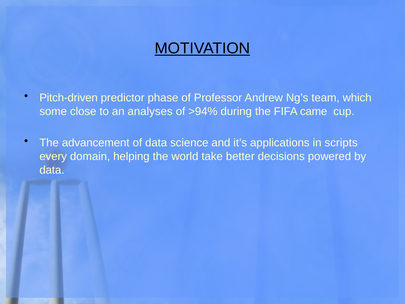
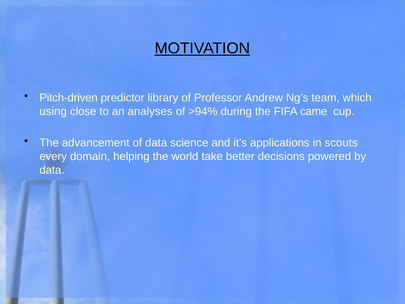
phase: phase -> library
some: some -> using
scripts: scripts -> scouts
